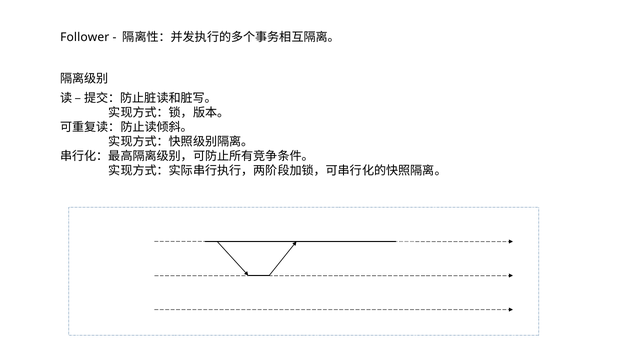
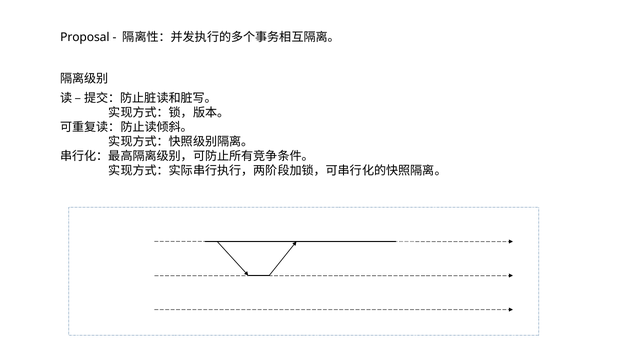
Follower: Follower -> Proposal
